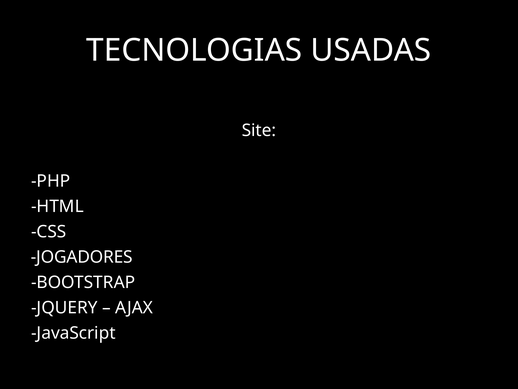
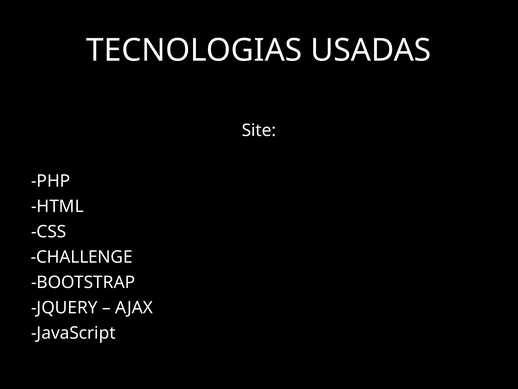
JOGADORES: JOGADORES -> CHALLENGE
